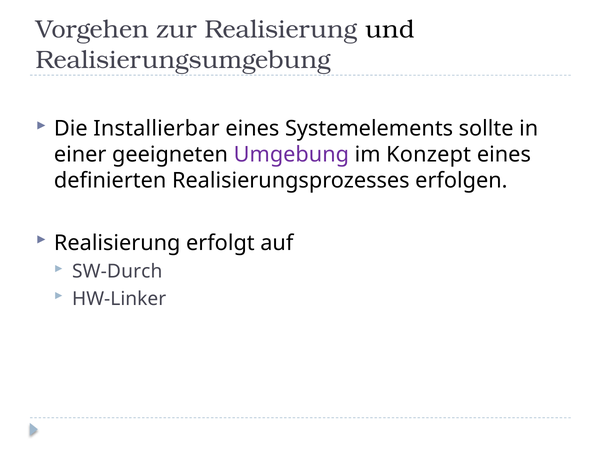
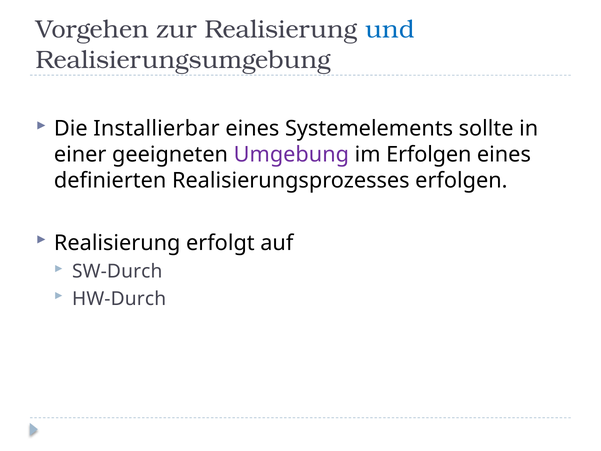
und colour: black -> blue
im Konzept: Konzept -> Erfolgen
HW-Linker: HW-Linker -> HW-Durch
